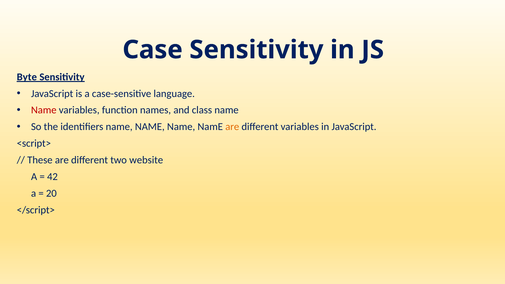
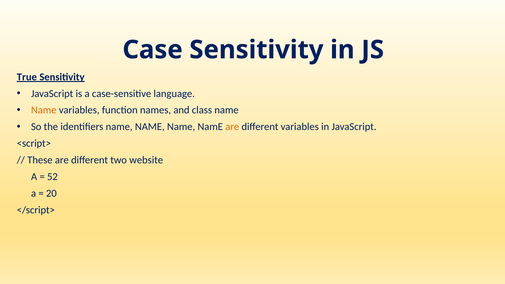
Byte: Byte -> True
Name at (44, 110) colour: red -> orange
42: 42 -> 52
